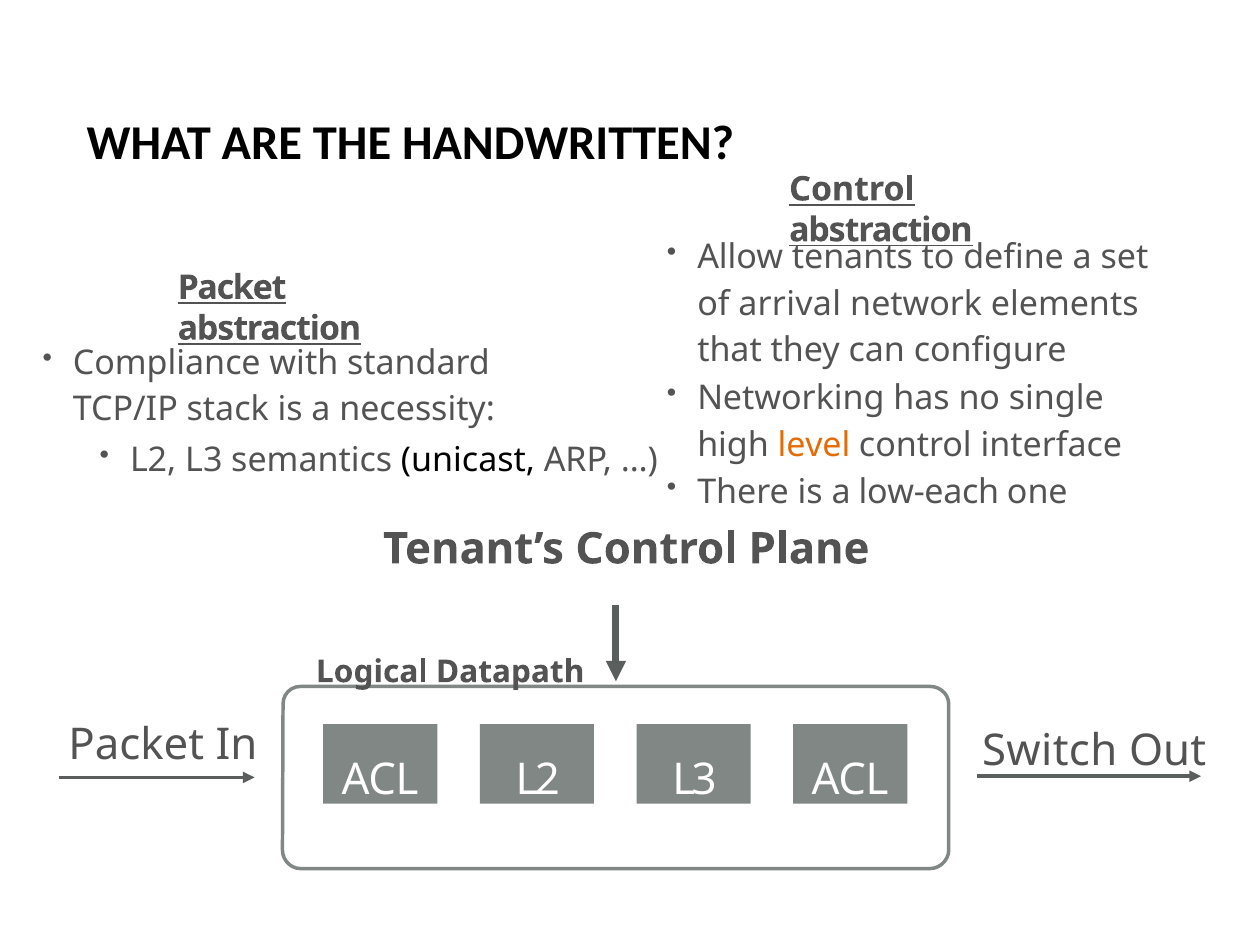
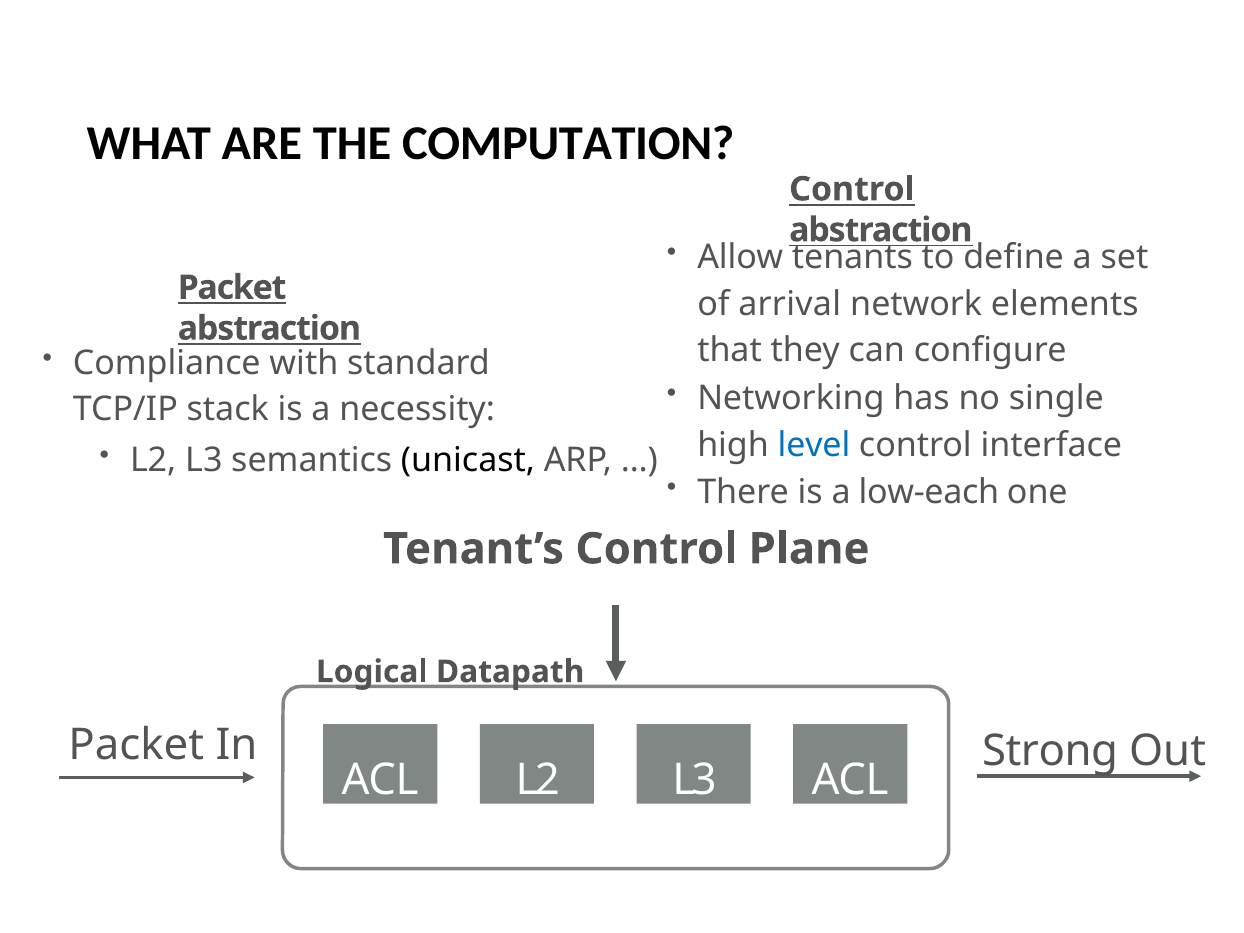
HANDWRITTEN: HANDWRITTEN -> COMPUTATION
level colour: orange -> blue
Switch: Switch -> Strong
